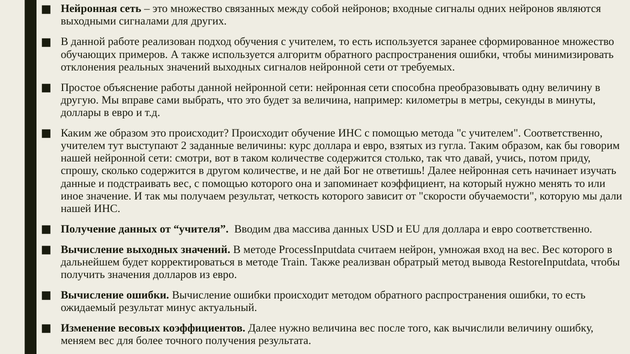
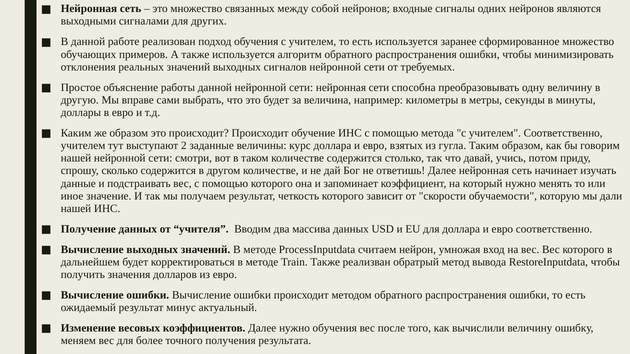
нужно величина: величина -> обучения
